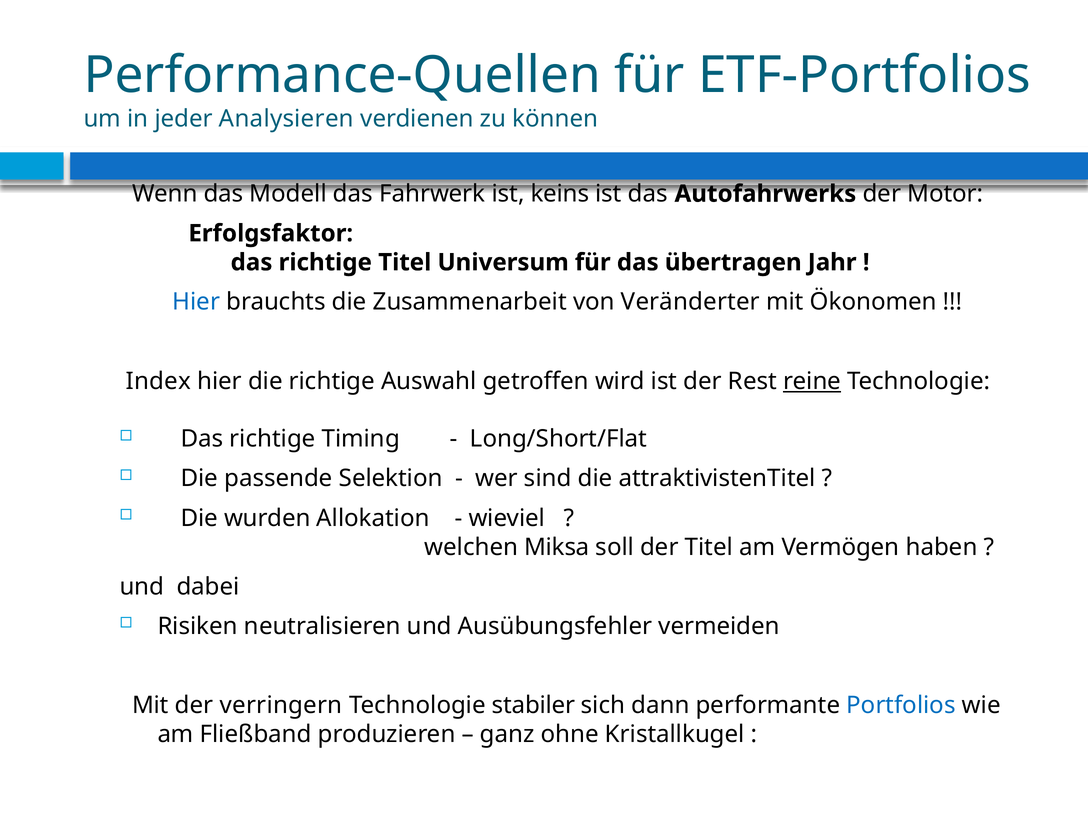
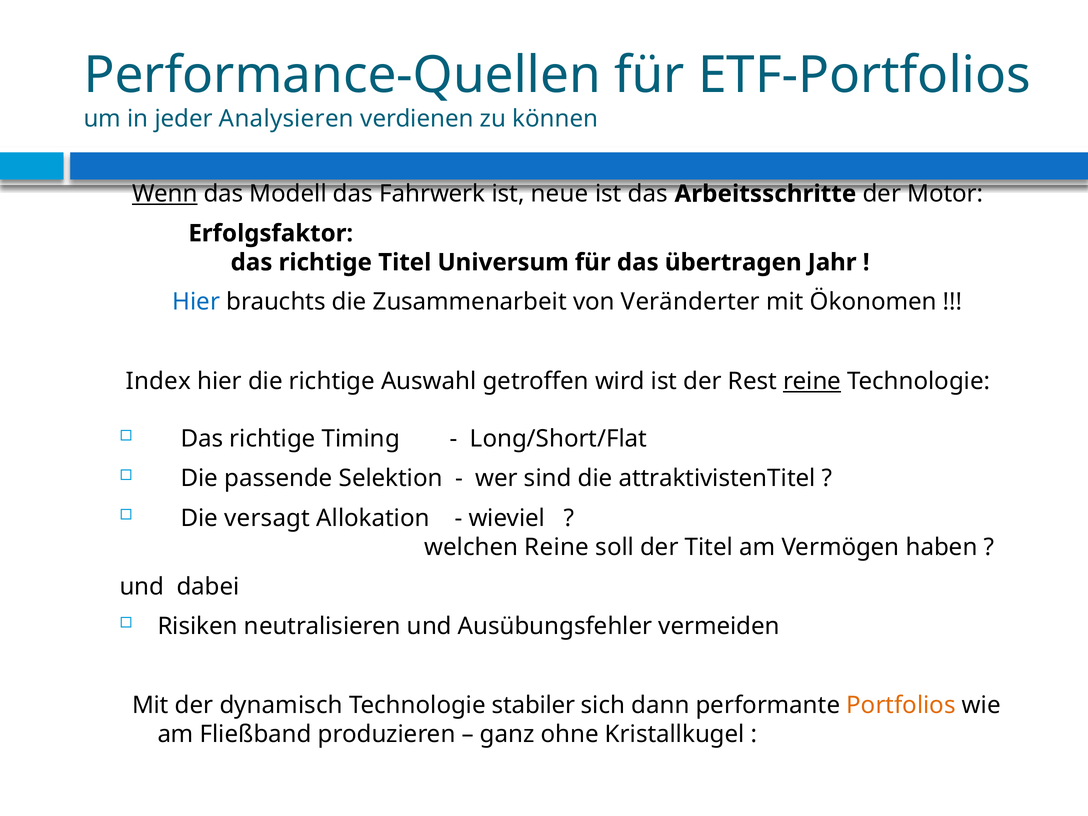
Wenn underline: none -> present
keins: keins -> neue
Autofahrwerks: Autofahrwerks -> Arbeitsschritte
wurden: wurden -> versagt
welchen Miksa: Miksa -> Reine
verringern: verringern -> dynamisch
Portfolios colour: blue -> orange
